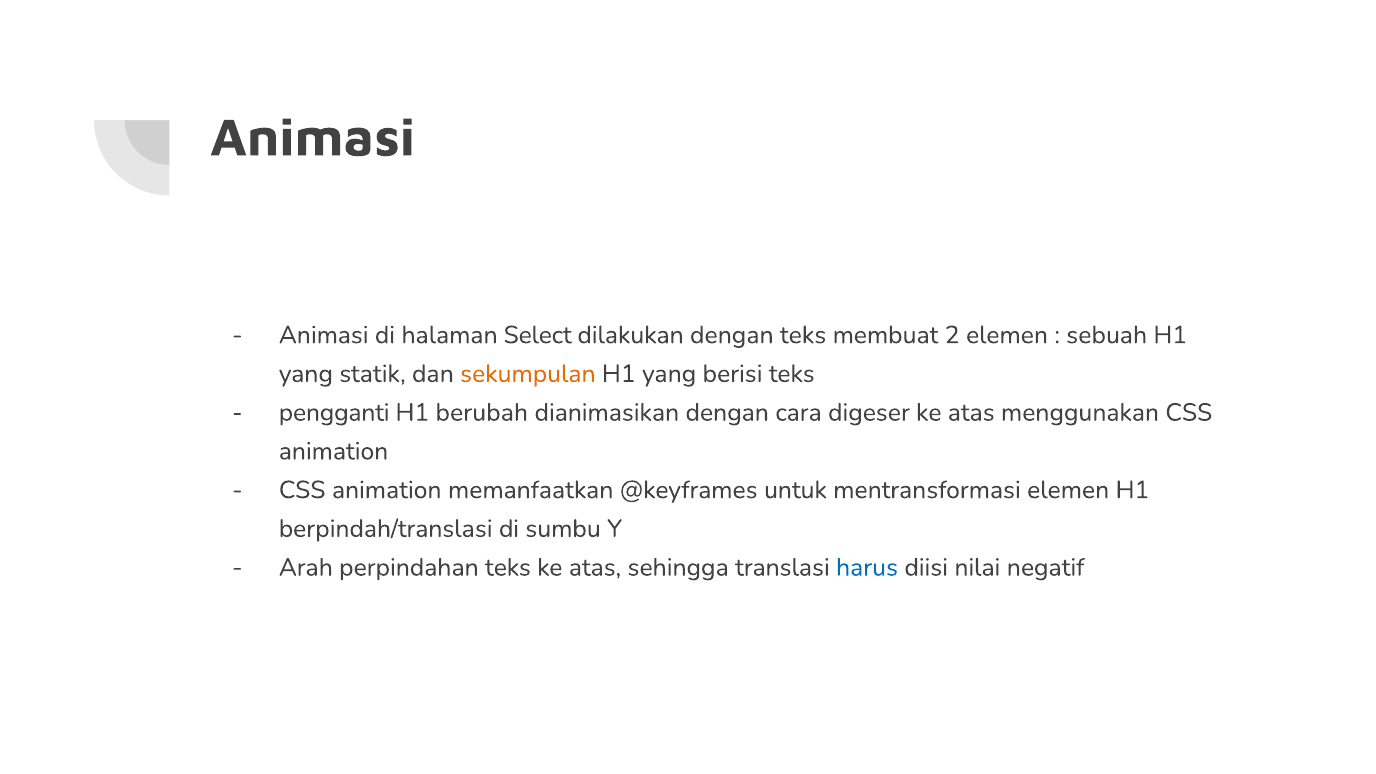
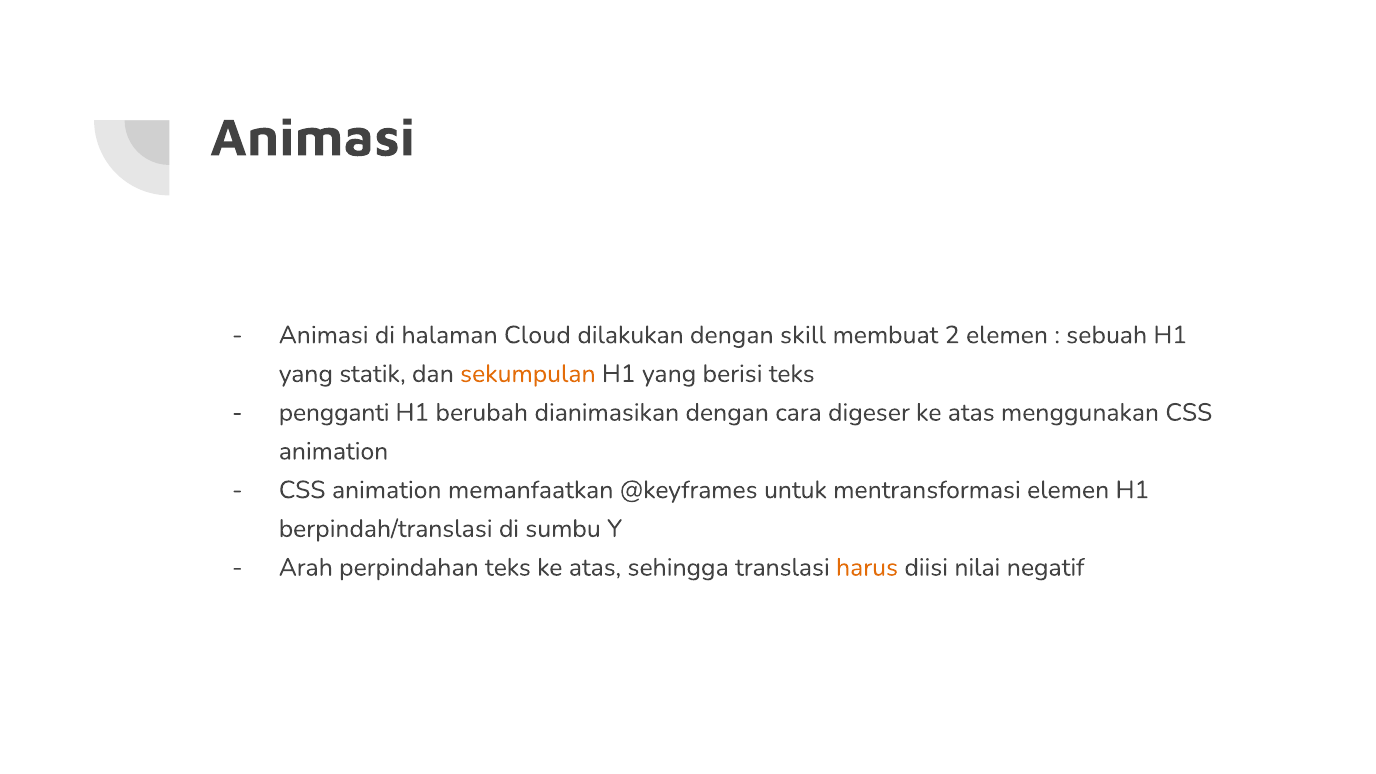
Select: Select -> Cloud
dengan teks: teks -> skill
harus colour: blue -> orange
